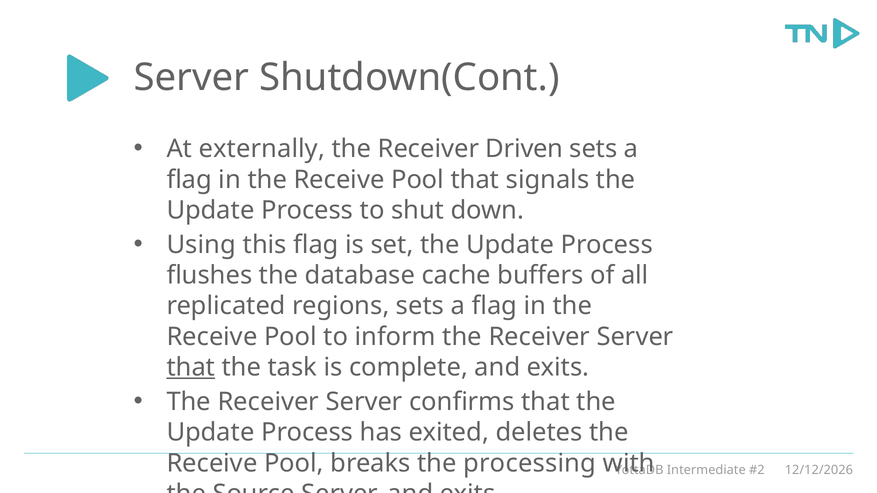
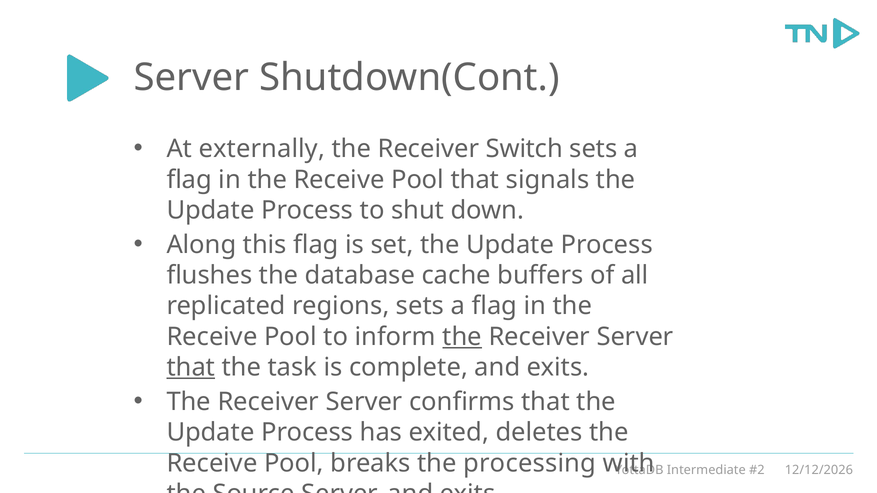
Driven: Driven -> Switch
Using: Using -> Along
the at (462, 337) underline: none -> present
